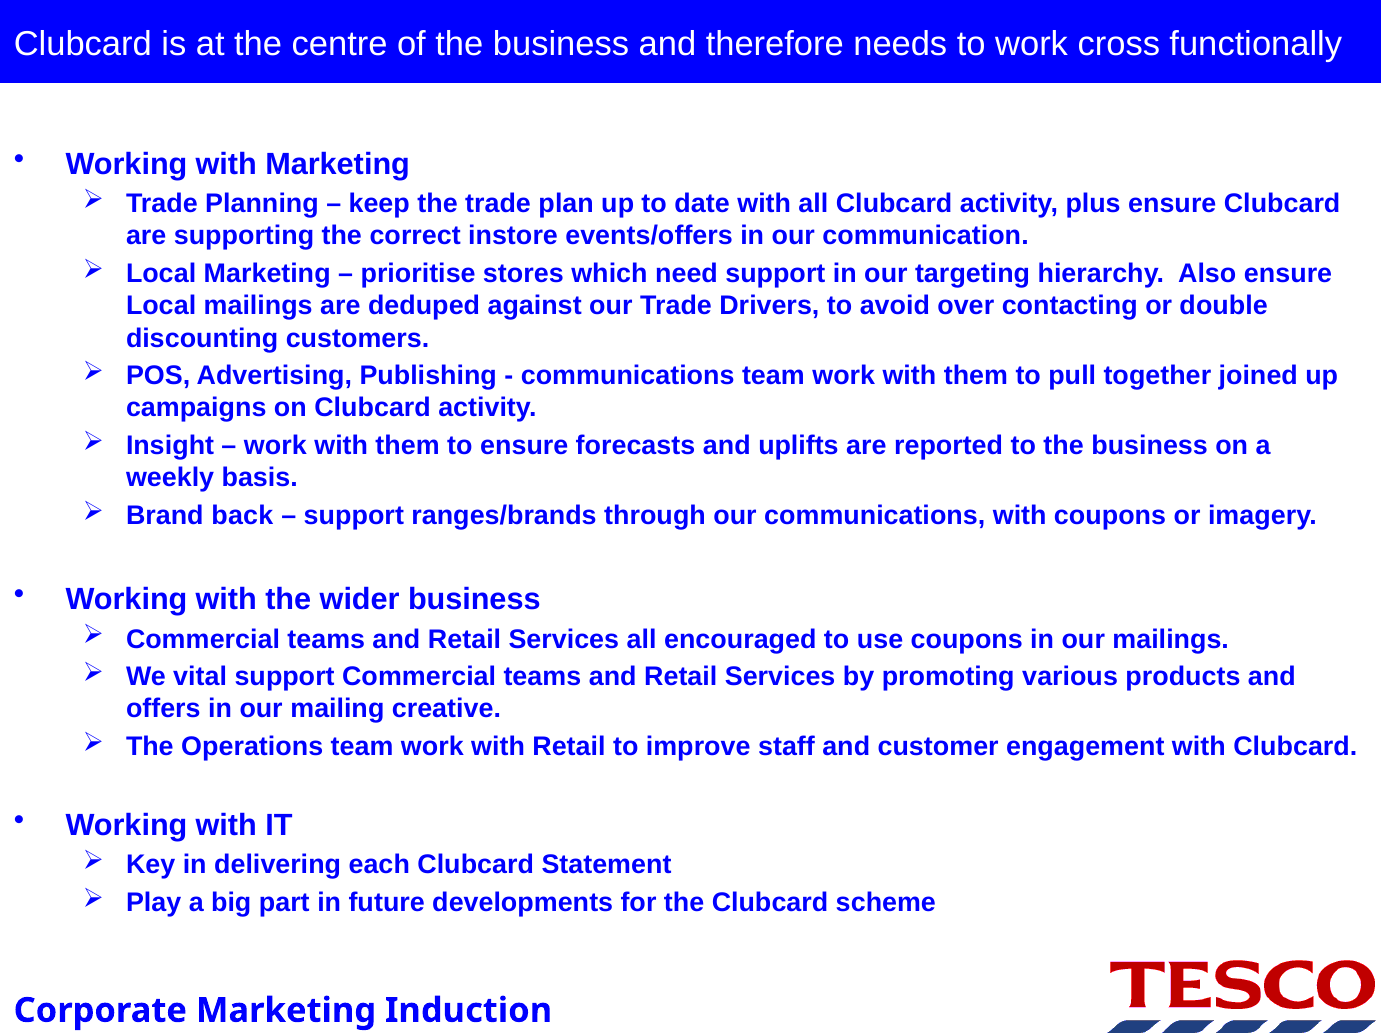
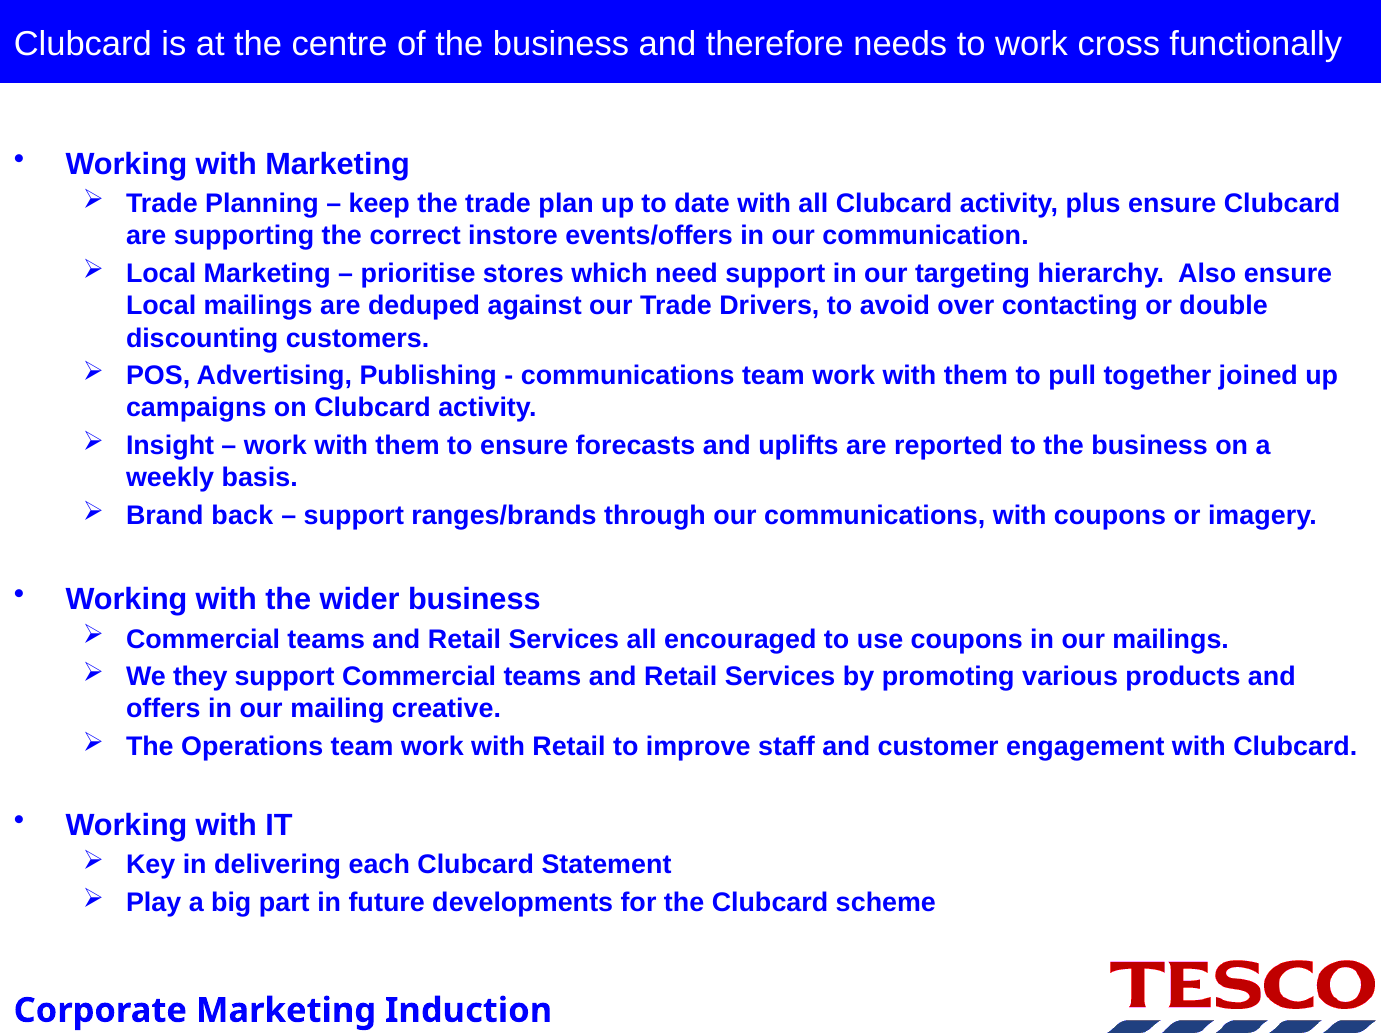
vital: vital -> they
